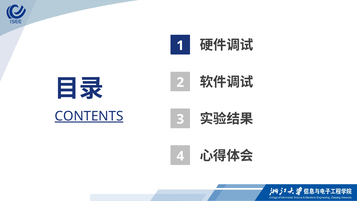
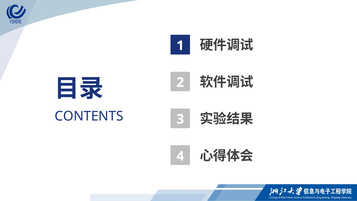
CONTENTS underline: present -> none
